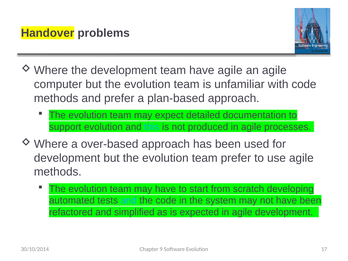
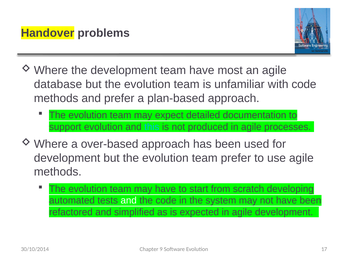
have agile: agile -> most
computer: computer -> database
and at (129, 200) colour: light blue -> white
